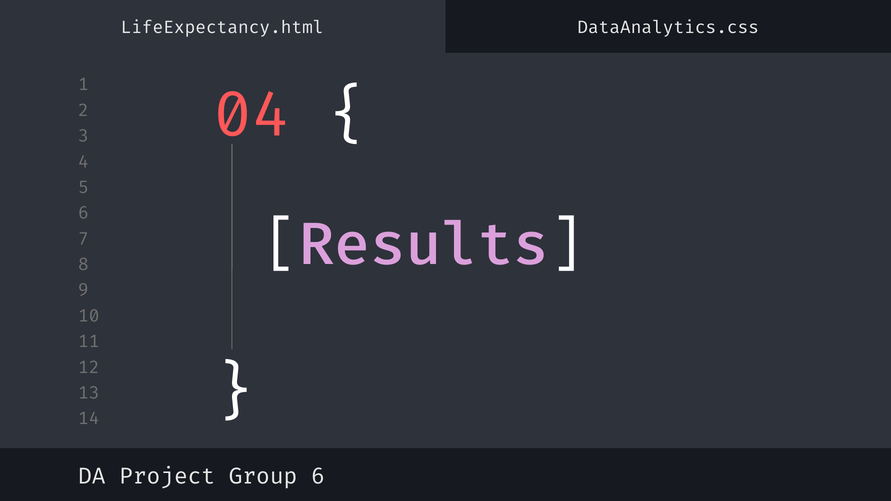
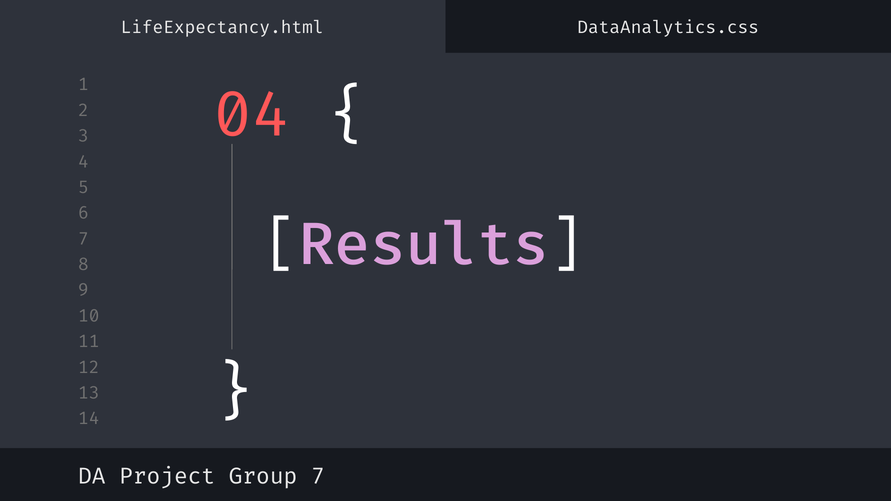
Group 6: 6 -> 7
